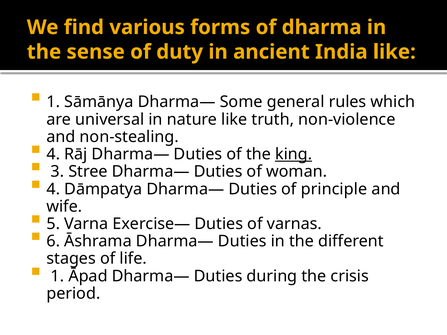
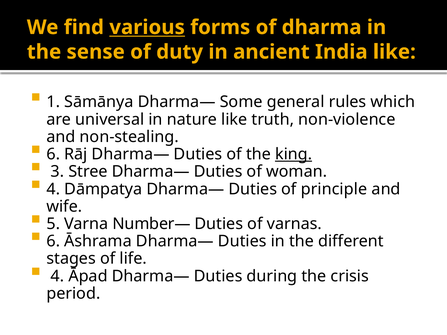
various underline: none -> present
4 at (53, 154): 4 -> 6
Exercise—: Exercise— -> Number—
1 at (57, 276): 1 -> 4
